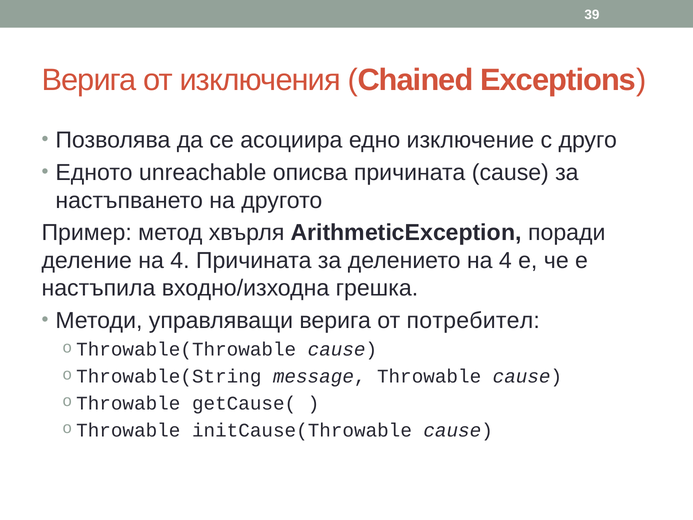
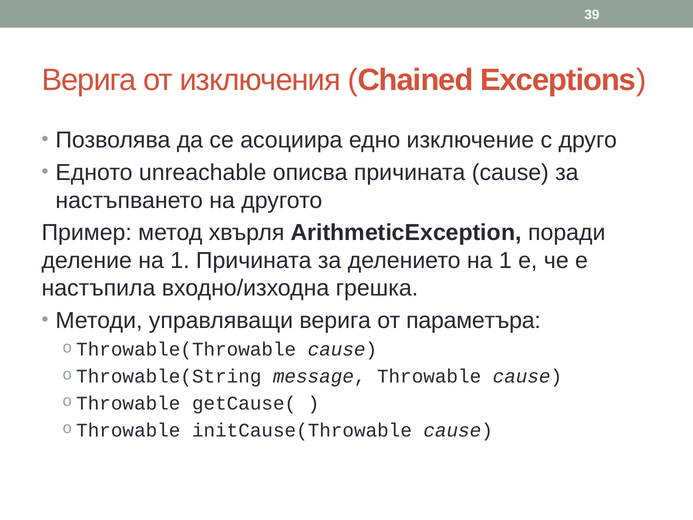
деление на 4: 4 -> 1
делението на 4: 4 -> 1
потребител: потребител -> параметъра
